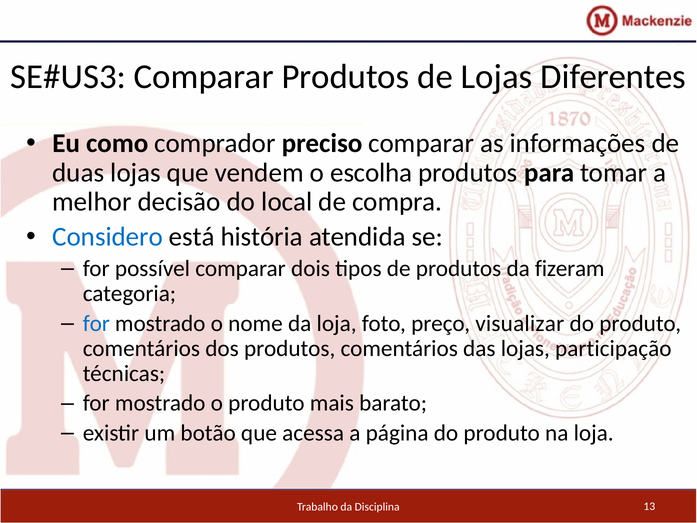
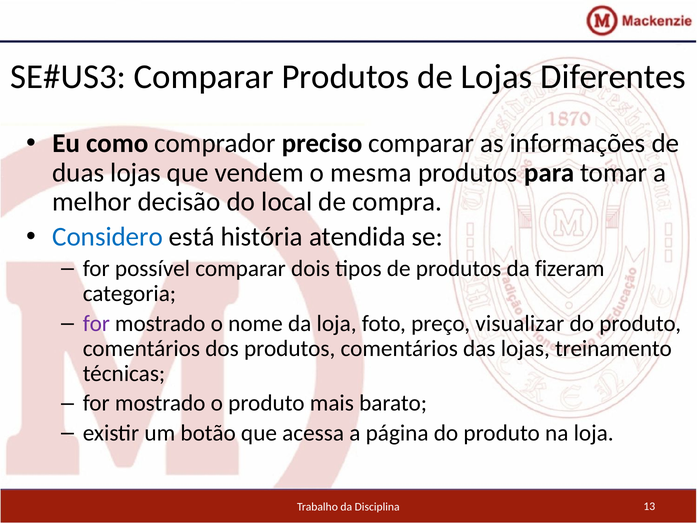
escolha: escolha -> mesma
for at (96, 323) colour: blue -> purple
participação: participação -> treinamento
